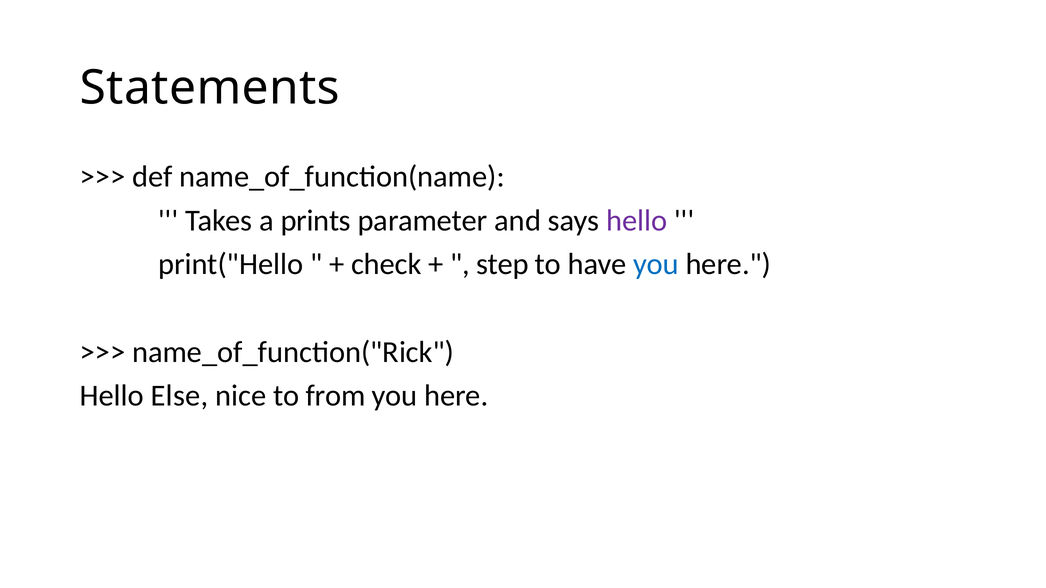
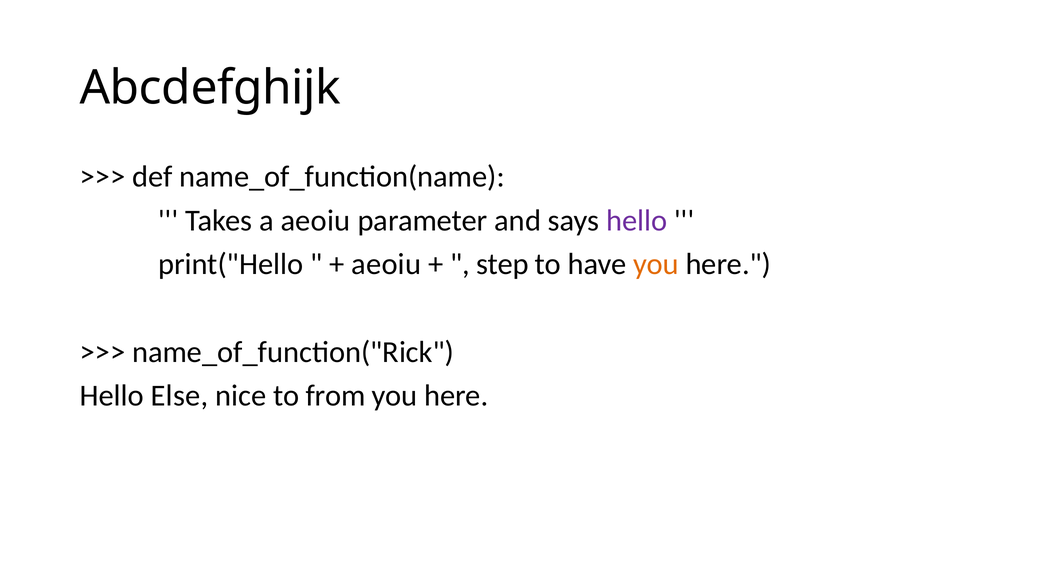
Statements: Statements -> Abcdefghijk
a prints: prints -> aeoiu
check at (386, 265): check -> aeoiu
you at (656, 265) colour: blue -> orange
